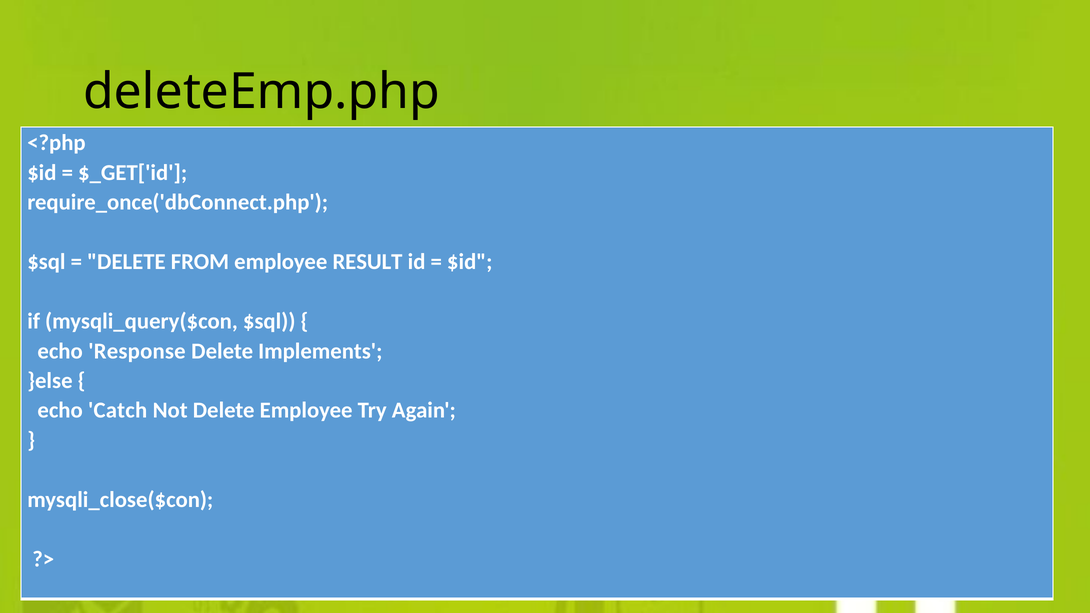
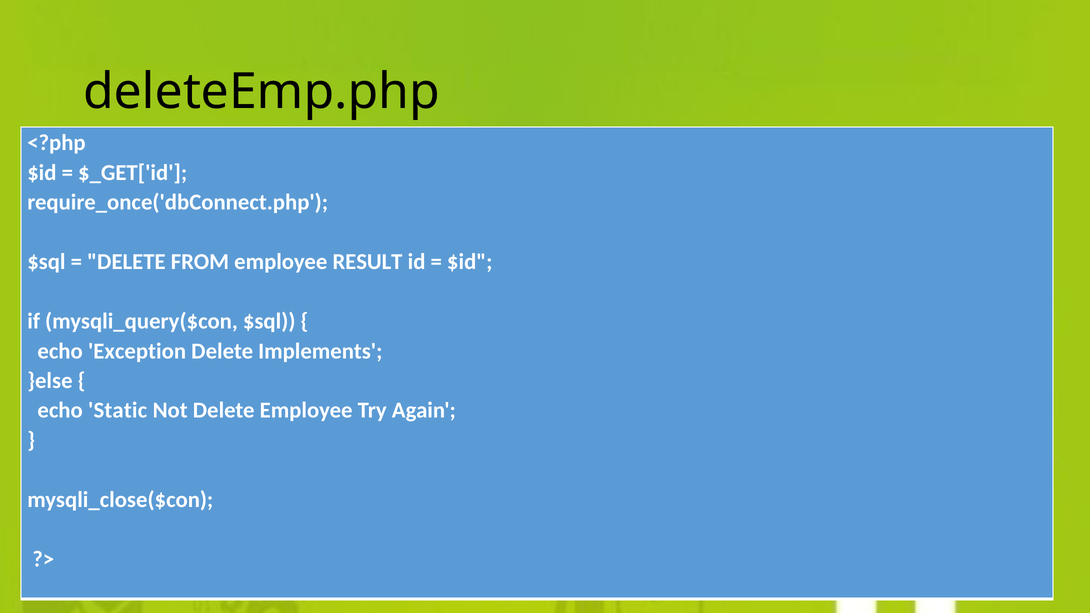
Response: Response -> Exception
Catch: Catch -> Static
